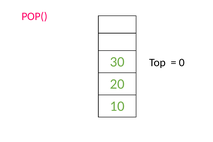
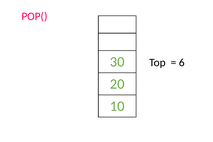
0: 0 -> 6
